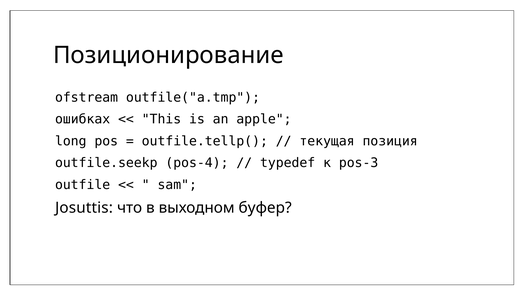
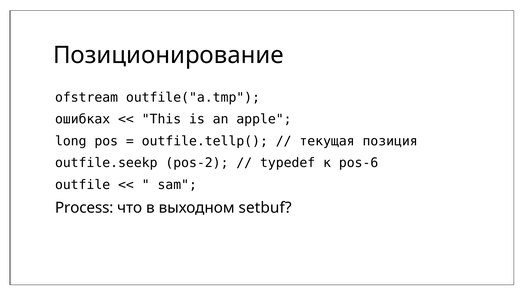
pos-4: pos-4 -> pos-2
pos-3: pos-3 -> pos-6
Josuttis: Josuttis -> Process
буфер: буфер -> setbuf
